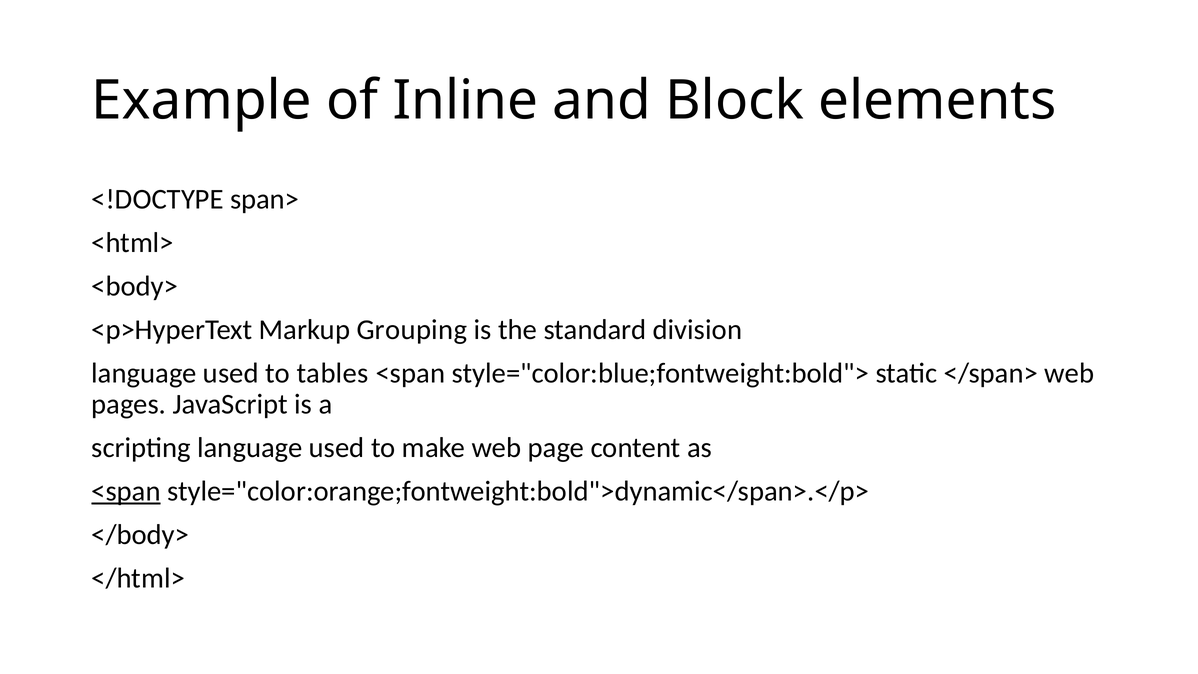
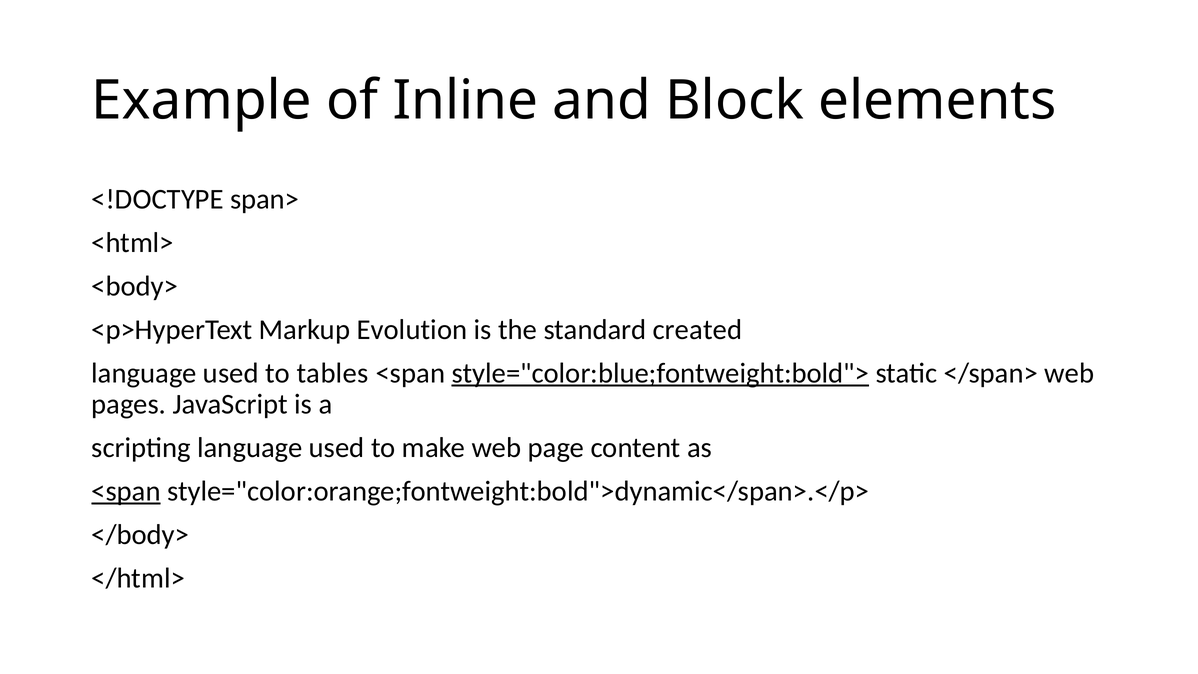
Grouping: Grouping -> Evolution
division: division -> created
style="color:blue;fontweight:bold"> underline: none -> present
